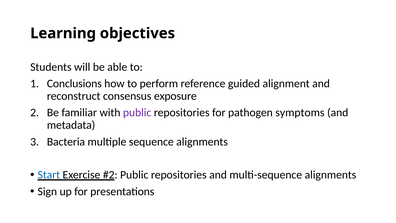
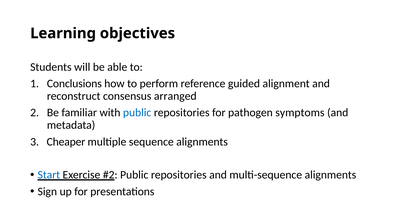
exposure: exposure -> arranged
public at (137, 113) colour: purple -> blue
Bacteria: Bacteria -> Cheaper
